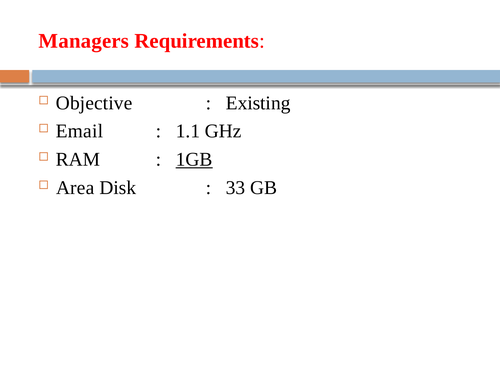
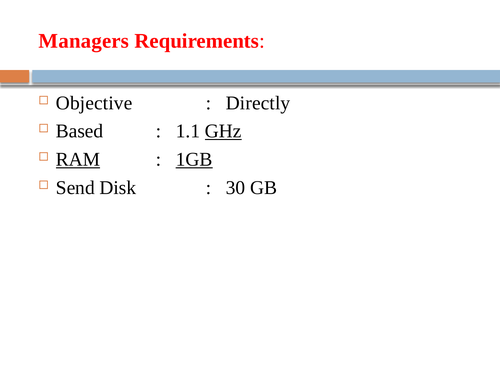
Existing: Existing -> Directly
Email: Email -> Based
GHz underline: none -> present
RAM underline: none -> present
Area: Area -> Send
33: 33 -> 30
